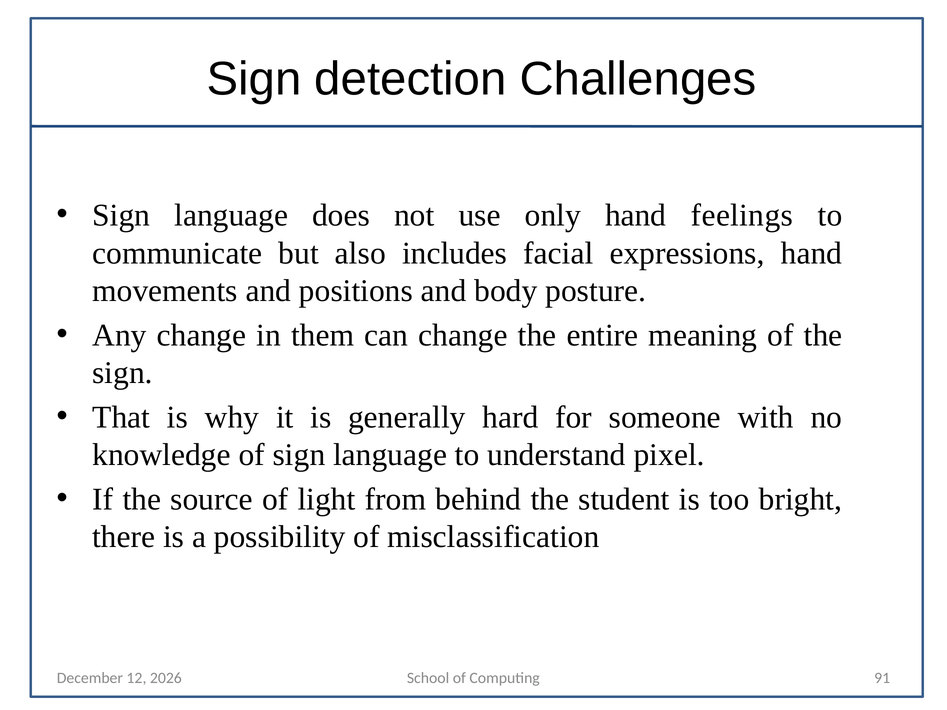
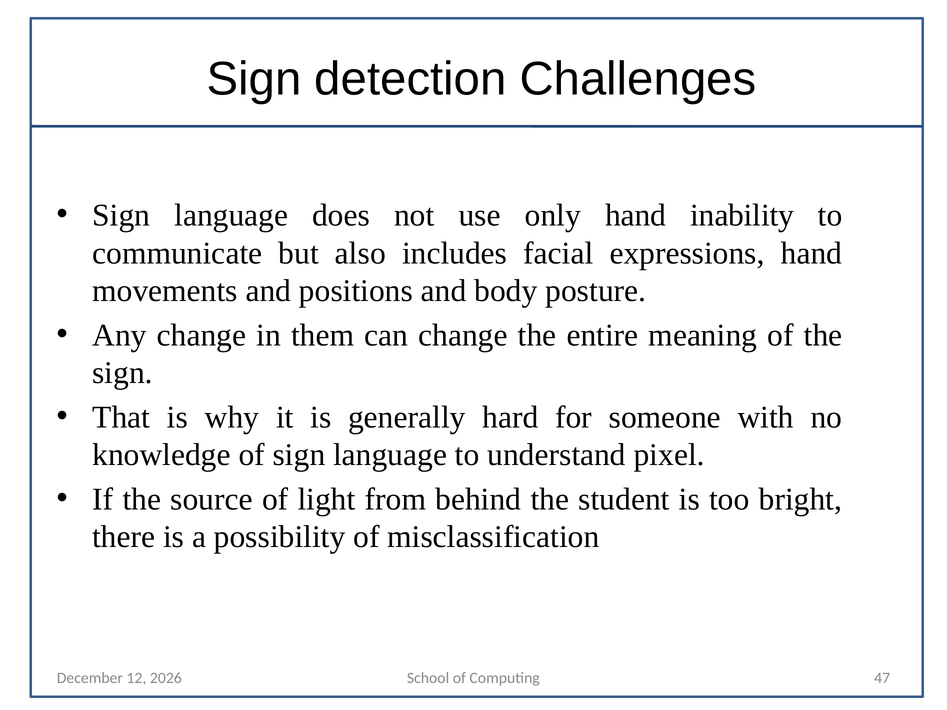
feelings: feelings -> inability
91: 91 -> 47
